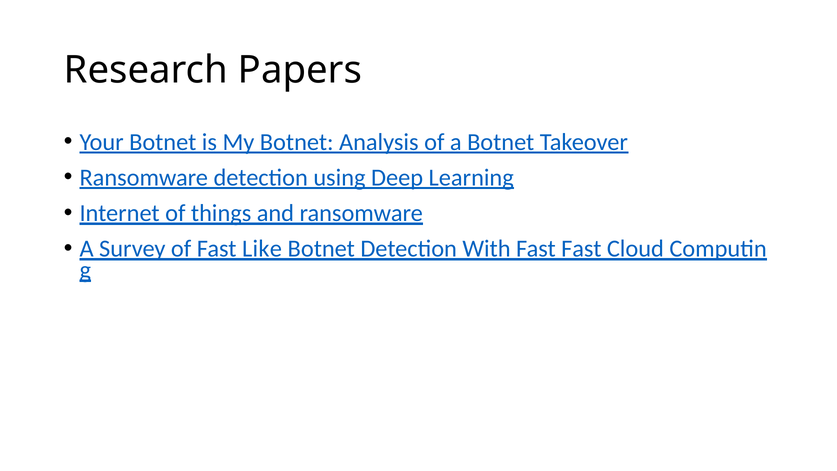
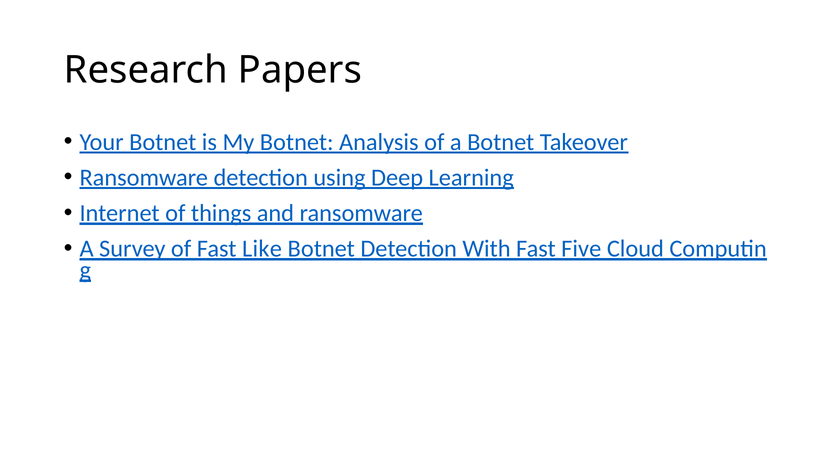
Fast Fast: Fast -> Five
